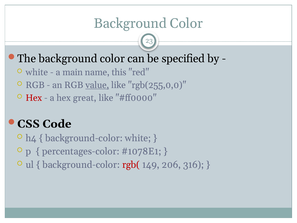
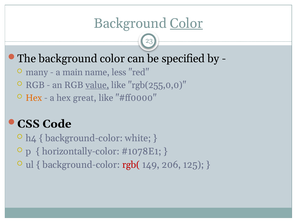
Color at (186, 23) underline: none -> present
white at (37, 72): white -> many
this: this -> less
Hex at (34, 98) colour: red -> orange
percentages-color: percentages-color -> horizontally-color
316: 316 -> 125
